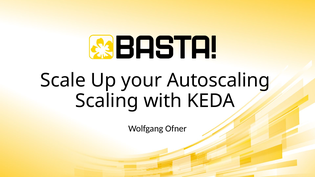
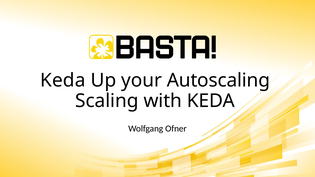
Scale at (63, 80): Scale -> Keda
